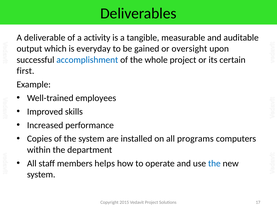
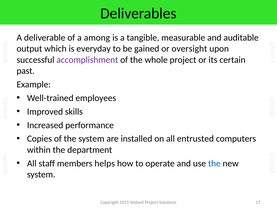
activity: activity -> among
accomplishment colour: blue -> purple
first: first -> past
programs: programs -> entrusted
